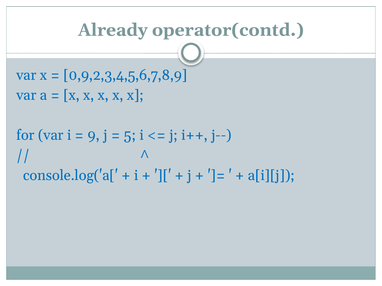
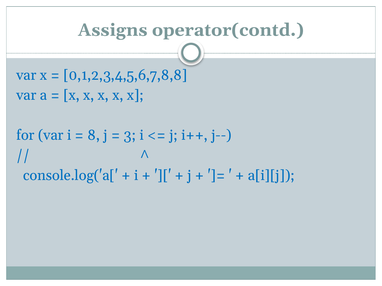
Already: Already -> Assigns
0,9,2,3,4,5,6,7,8,9: 0,9,2,3,4,5,6,7,8,9 -> 0,1,2,3,4,5,6,7,8,8
9: 9 -> 8
5: 5 -> 3
